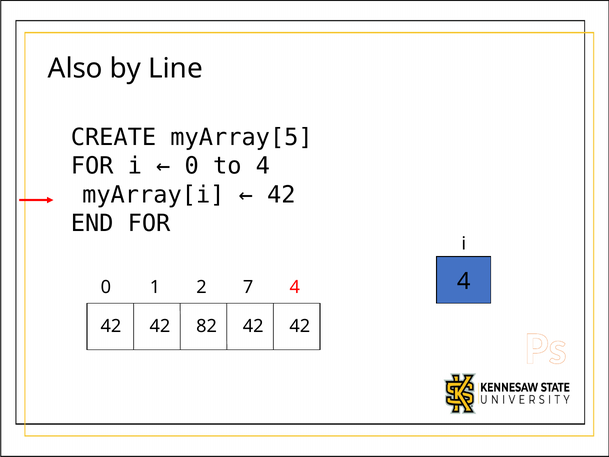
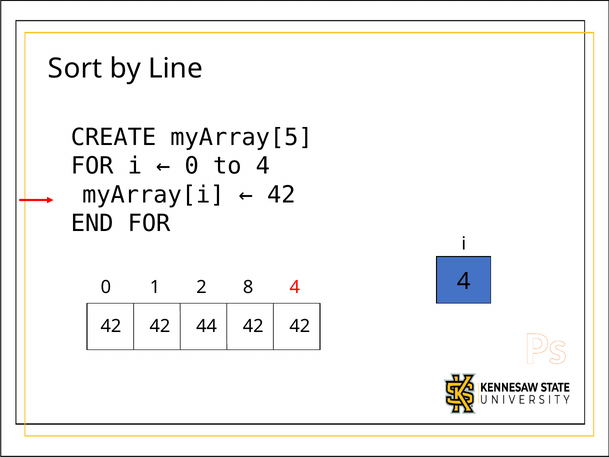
Also: Also -> Sort
7: 7 -> 8
82: 82 -> 44
